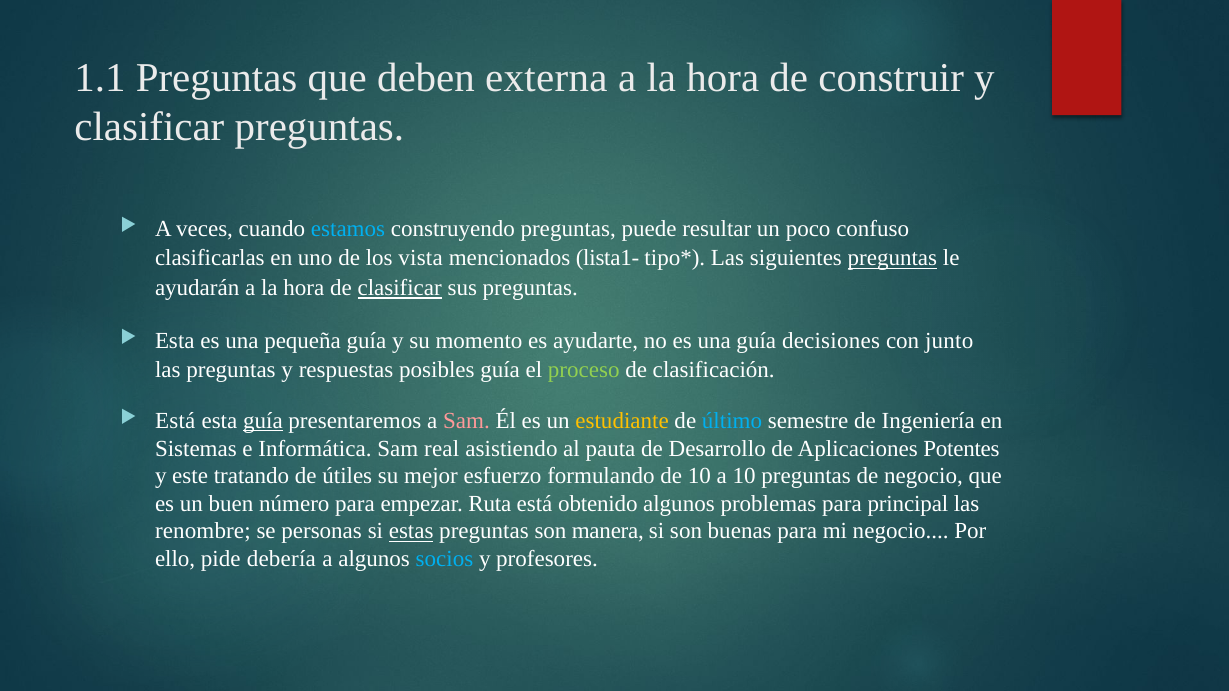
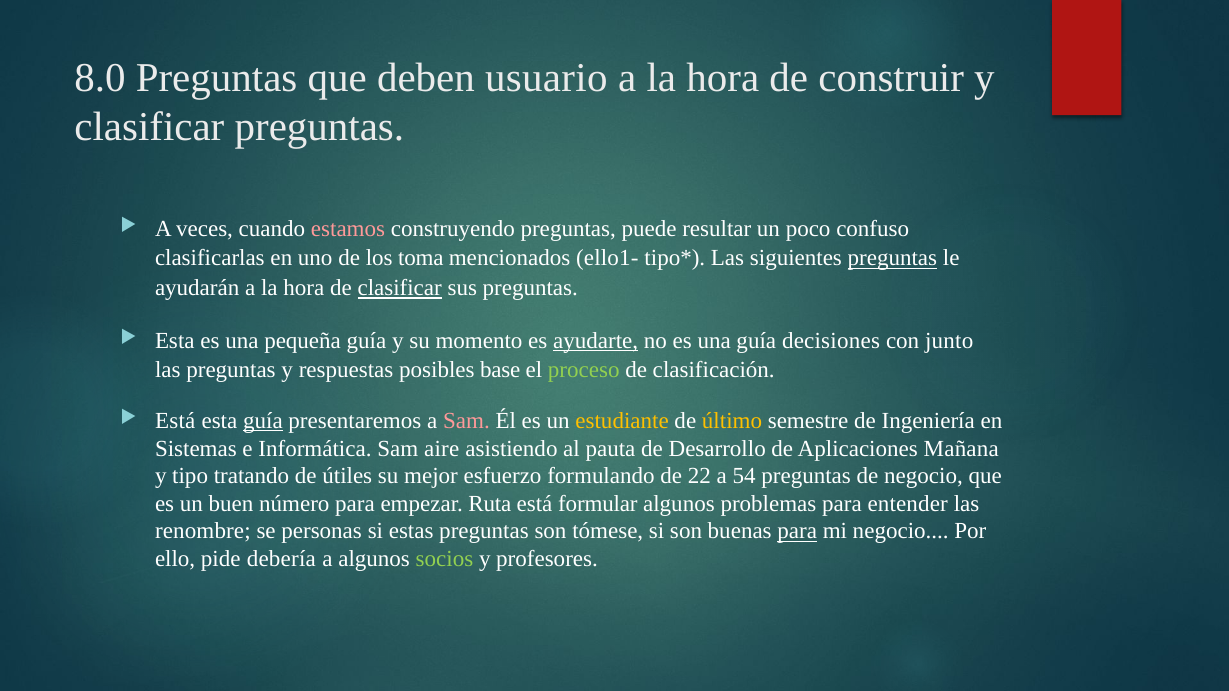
1.1: 1.1 -> 8.0
externa: externa -> usuario
estamos colour: light blue -> pink
vista: vista -> toma
lista1-: lista1- -> ello1-
ayudarte underline: none -> present
posibles guía: guía -> base
último colour: light blue -> yellow
real: real -> aire
Potentes: Potentes -> Mañana
este: este -> tipo
de 10: 10 -> 22
a 10: 10 -> 54
obtenido: obtenido -> formular
principal: principal -> entender
estas underline: present -> none
manera: manera -> tómese
para at (797, 532) underline: none -> present
socios colour: light blue -> light green
